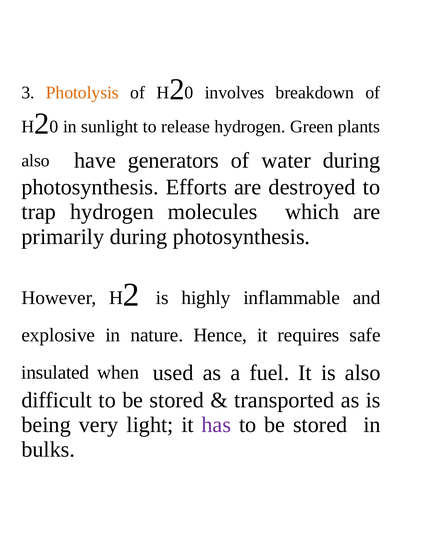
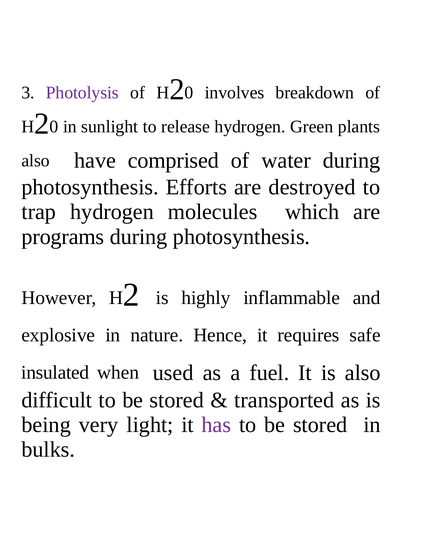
Photolysis colour: orange -> purple
generators: generators -> comprised
primarily: primarily -> programs
